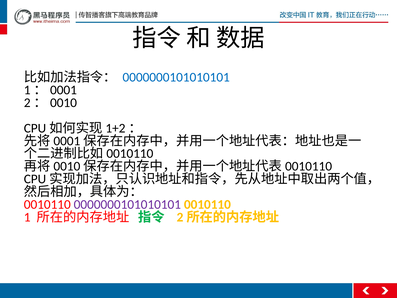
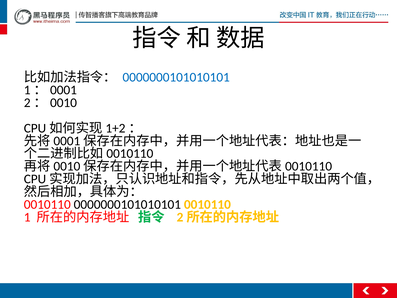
0000000101010101 at (127, 204) colour: purple -> black
